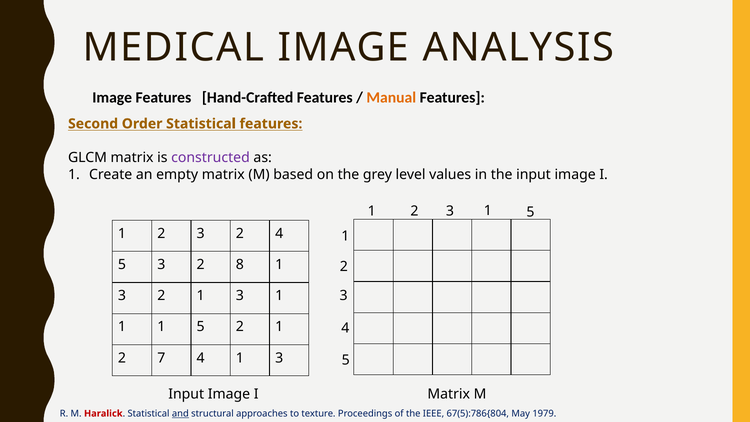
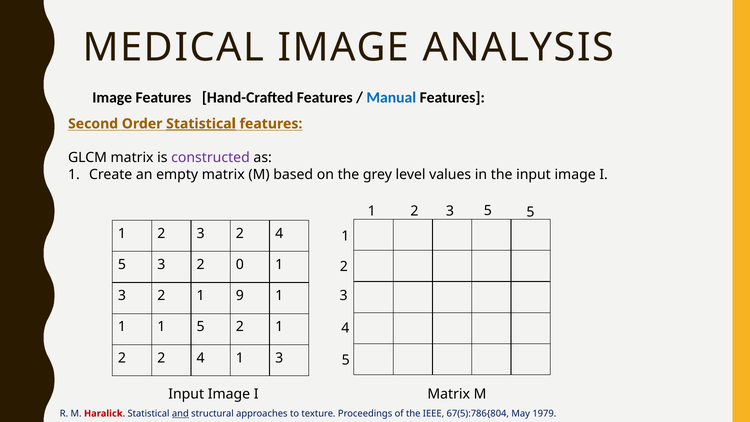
Manual colour: orange -> blue
Statistical at (201, 124) underline: none -> present
1 at (488, 210): 1 -> 5
8: 8 -> 0
2 1 3: 3 -> 9
2 7: 7 -> 2
